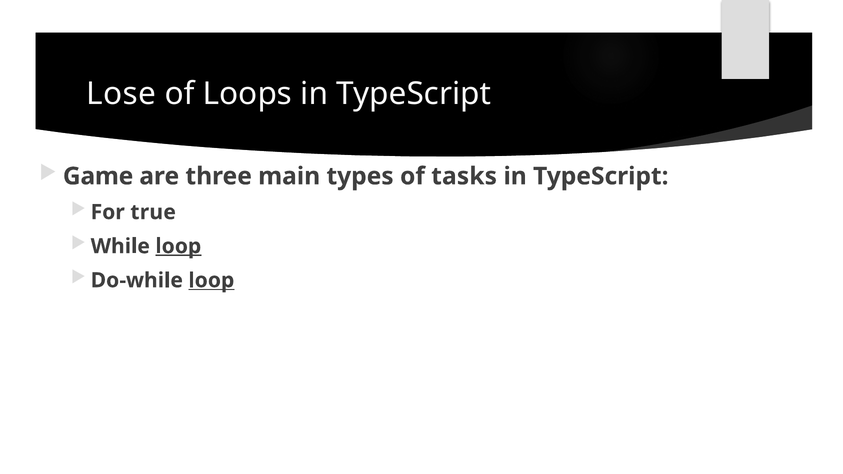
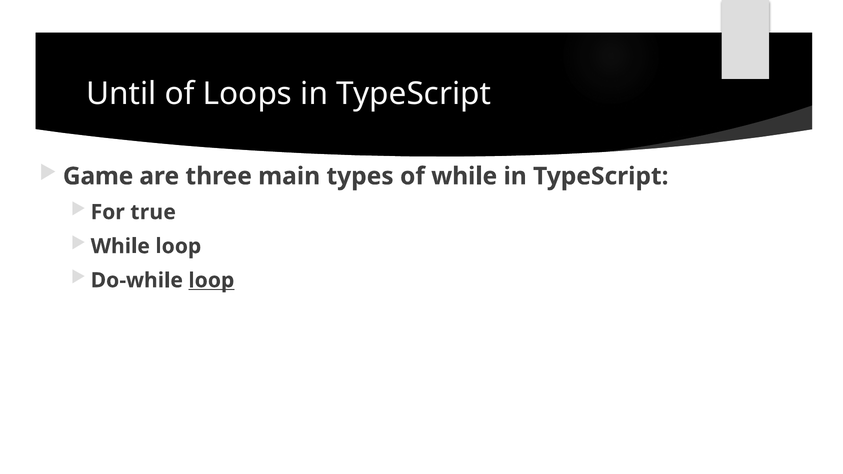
Lose: Lose -> Until
of tasks: tasks -> while
loop at (178, 246) underline: present -> none
